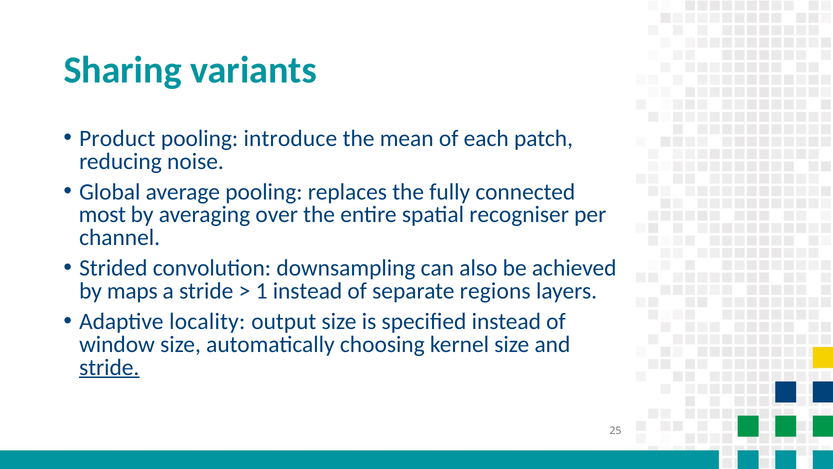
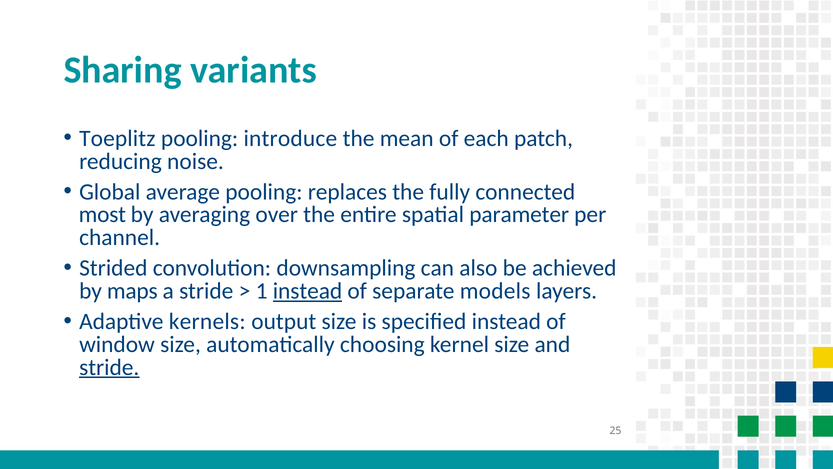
Product: Product -> Toeplitz
recogniser: recogniser -> parameter
instead at (308, 291) underline: none -> present
regions: regions -> models
locality: locality -> kernels
